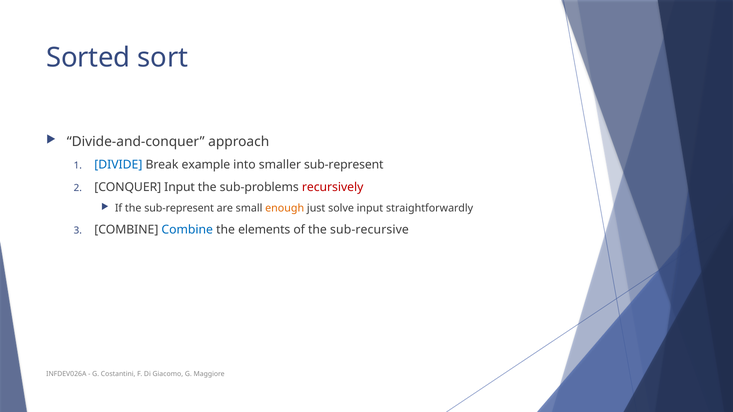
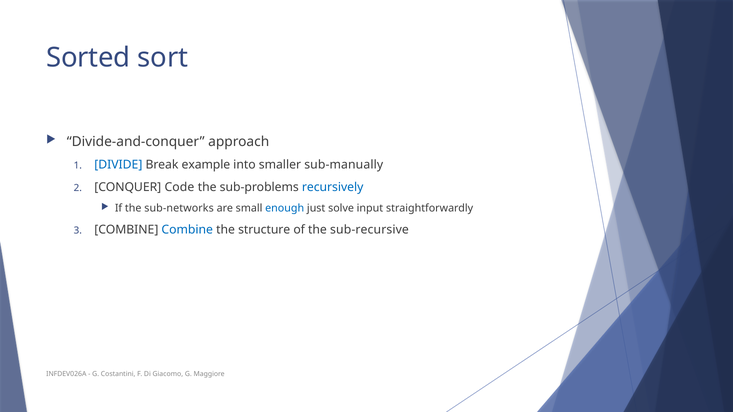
smaller sub-represent: sub-represent -> sub-manually
CONQUER Input: Input -> Code
recursively colour: red -> blue
the sub-represent: sub-represent -> sub-networks
enough colour: orange -> blue
elements: elements -> structure
